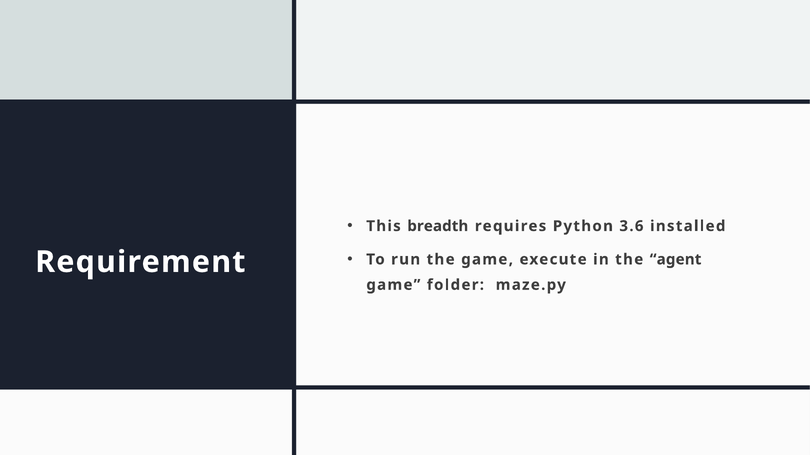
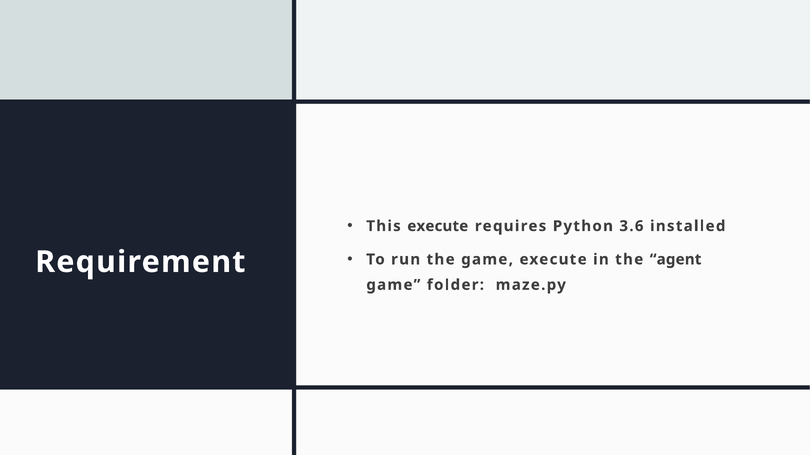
This breadth: breadth -> execute
